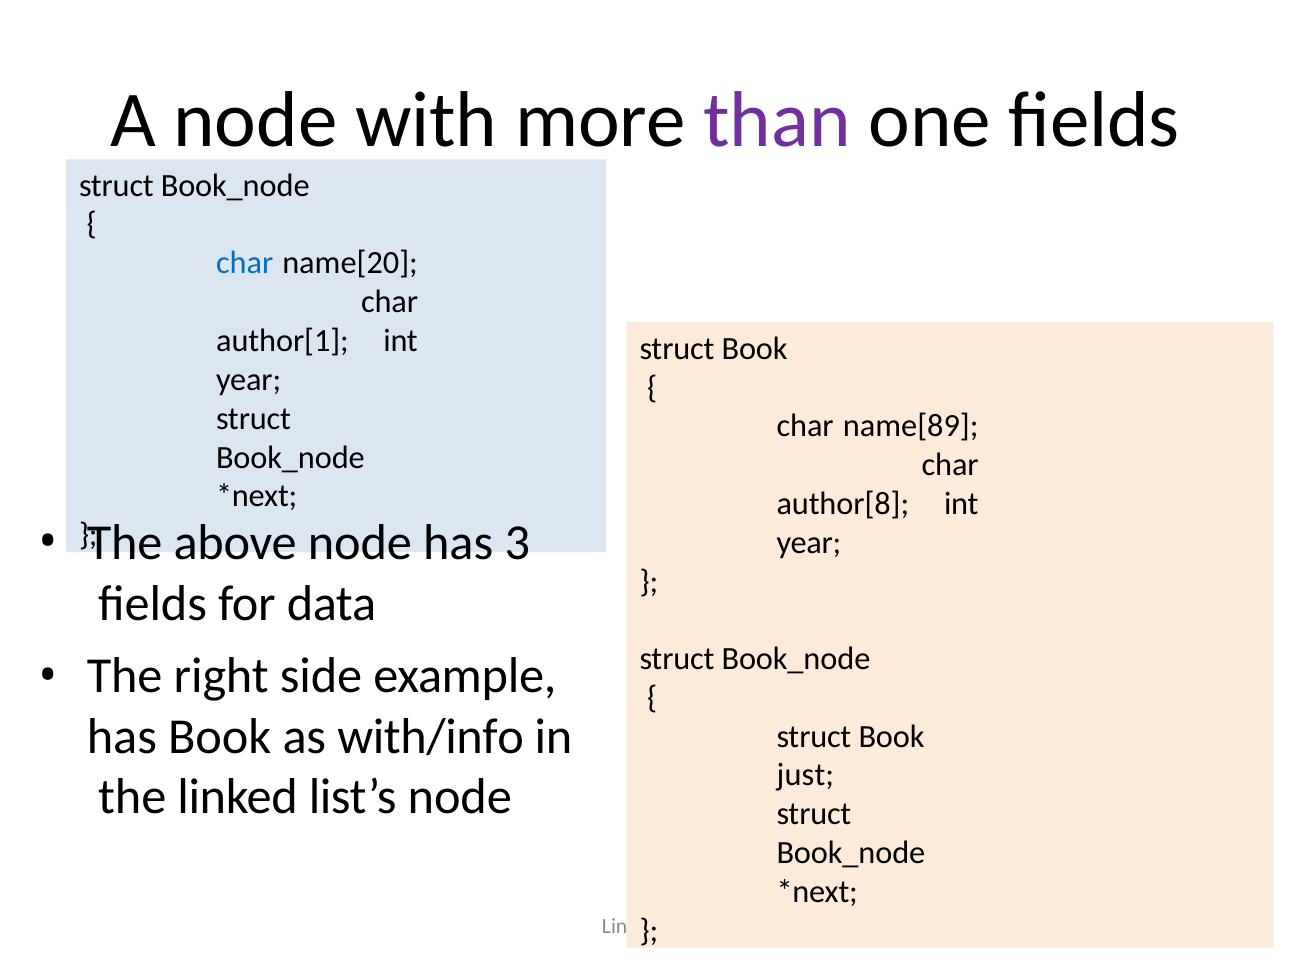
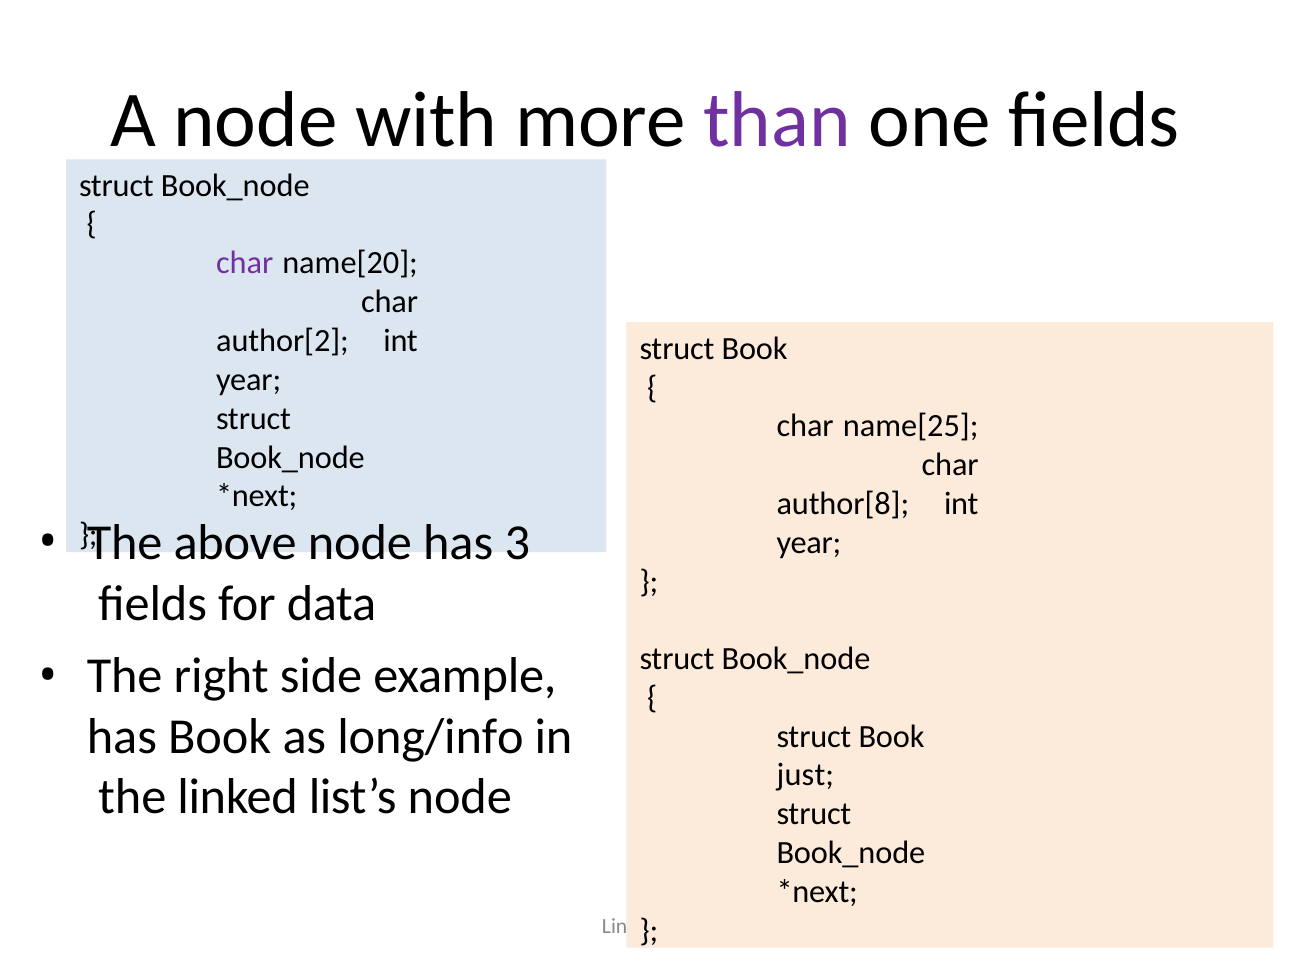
char at (245, 263) colour: blue -> purple
author[1: author[1 -> author[2
name[89: name[89 -> name[25
with/info: with/info -> long/info
